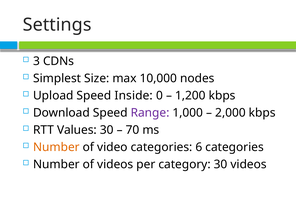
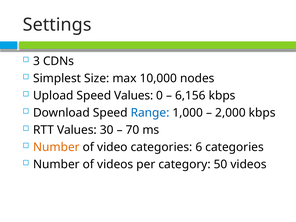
Speed Inside: Inside -> Values
1,200: 1,200 -> 6,156
Range colour: purple -> blue
category 30: 30 -> 50
